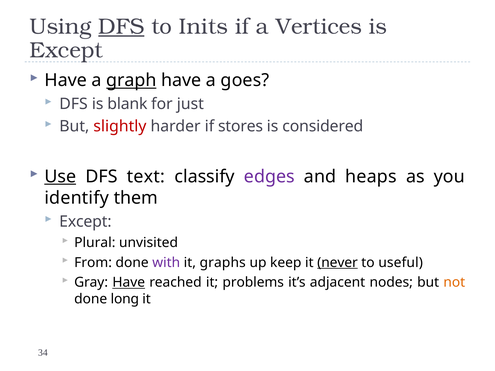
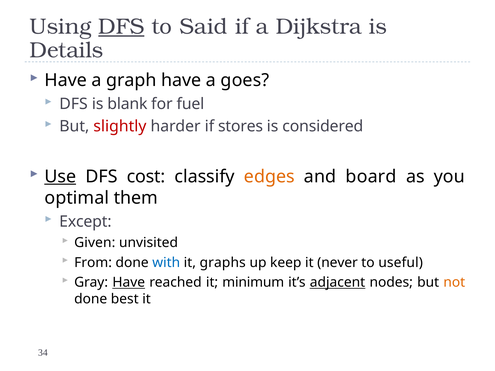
Inits: Inits -> Said
Vertices: Vertices -> Dijkstra
Except at (66, 50): Except -> Details
graph underline: present -> none
just: just -> fuel
text: text -> cost
edges colour: purple -> orange
heaps: heaps -> board
identify: identify -> optimal
Plural: Plural -> Given
with colour: purple -> blue
never underline: present -> none
problems: problems -> minimum
adjacent underline: none -> present
long: long -> best
